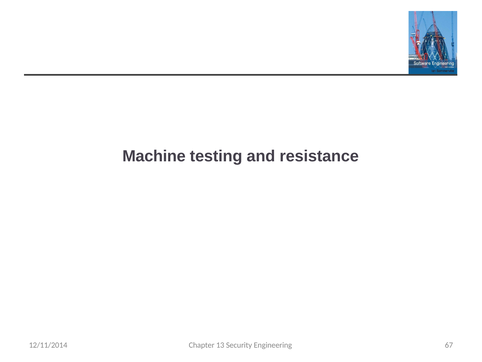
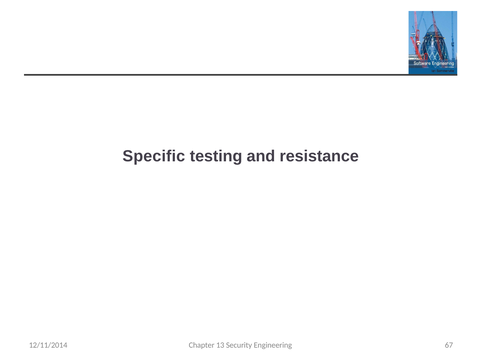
Machine: Machine -> Specific
